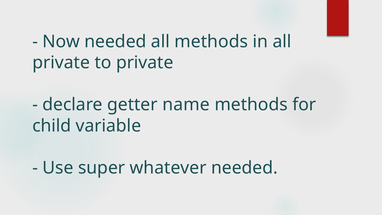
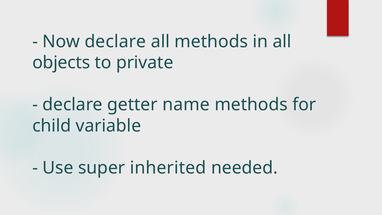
Now needed: needed -> declare
private at (61, 63): private -> objects
whatever: whatever -> inherited
